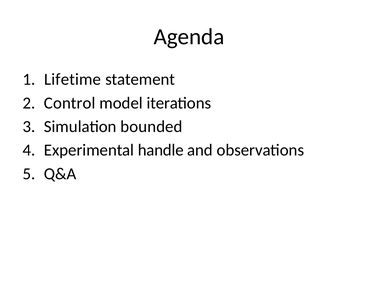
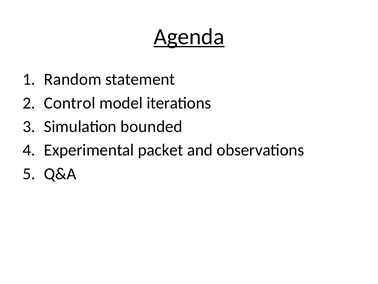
Agenda underline: none -> present
Lifetime: Lifetime -> Random
handle: handle -> packet
